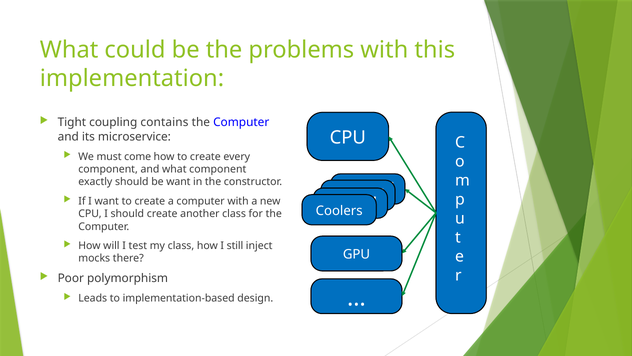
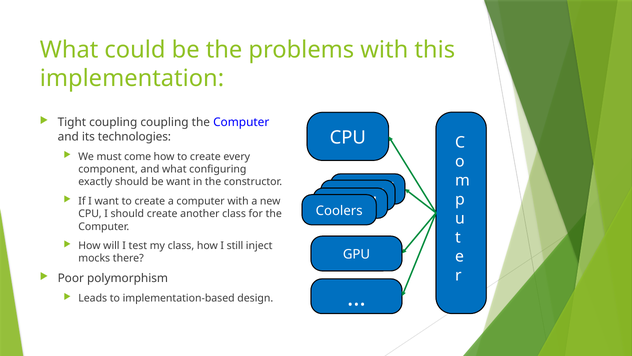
coupling contains: contains -> coupling
microservice: microservice -> technologies
what component: component -> configuring
